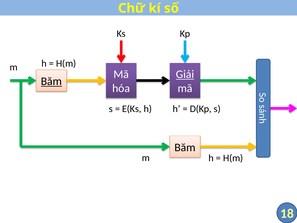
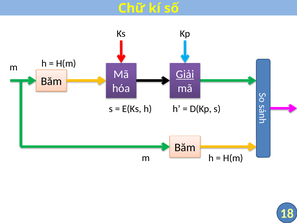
Băm at (51, 81) underline: present -> none
